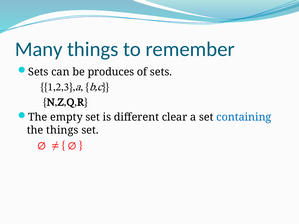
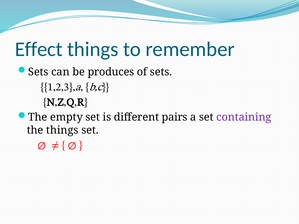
Many: Many -> Effect
clear: clear -> pairs
containing colour: blue -> purple
